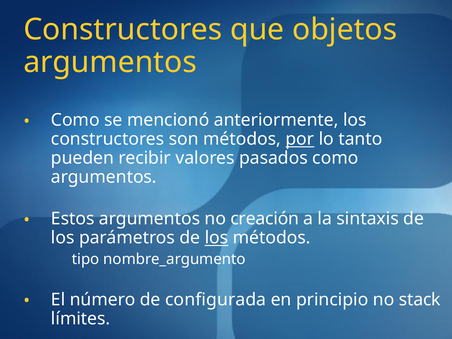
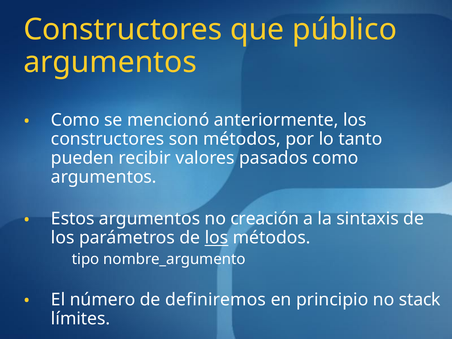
objetos: objetos -> público
por underline: present -> none
configurada: configurada -> definiremos
